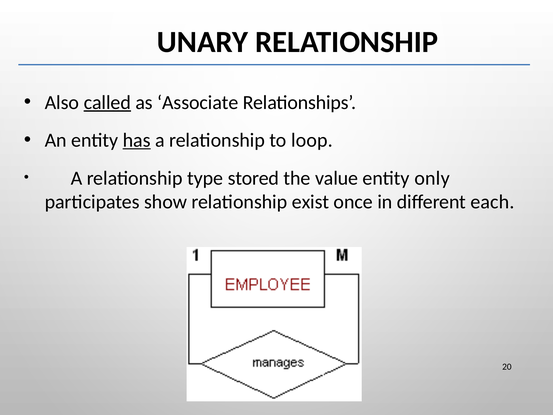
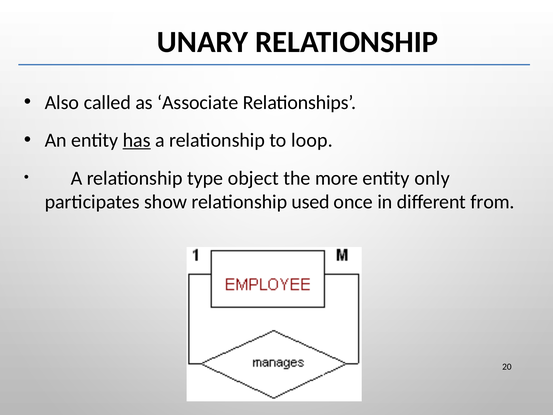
called underline: present -> none
stored: stored -> object
value: value -> more
exist: exist -> used
each: each -> from
